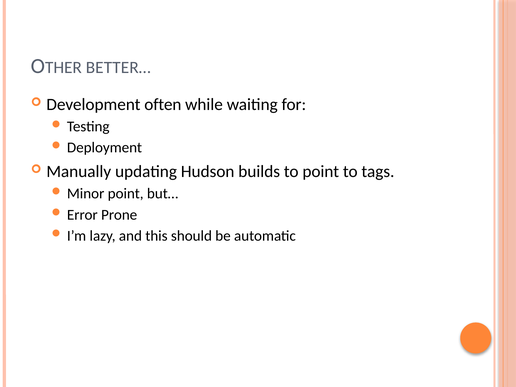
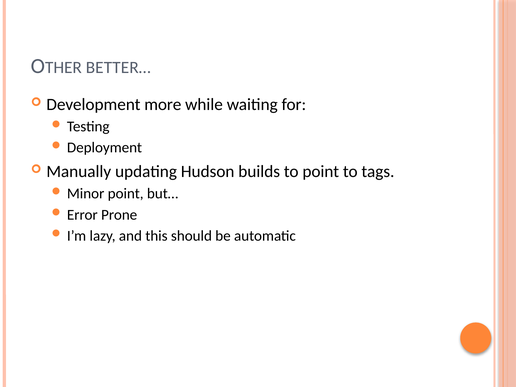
often: often -> more
